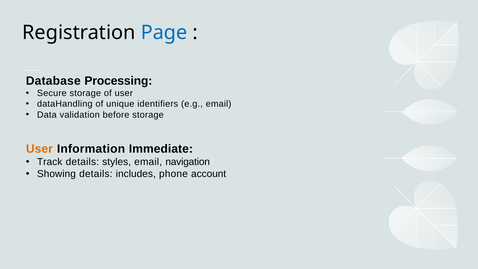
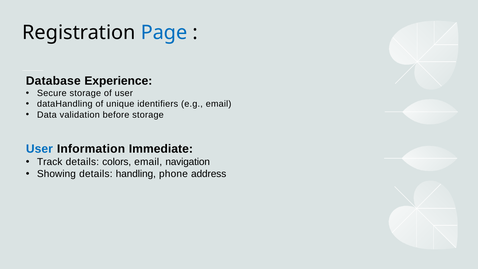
Processing: Processing -> Experience
User at (39, 149) colour: orange -> blue
styles: styles -> colors
includes: includes -> handling
account: account -> address
